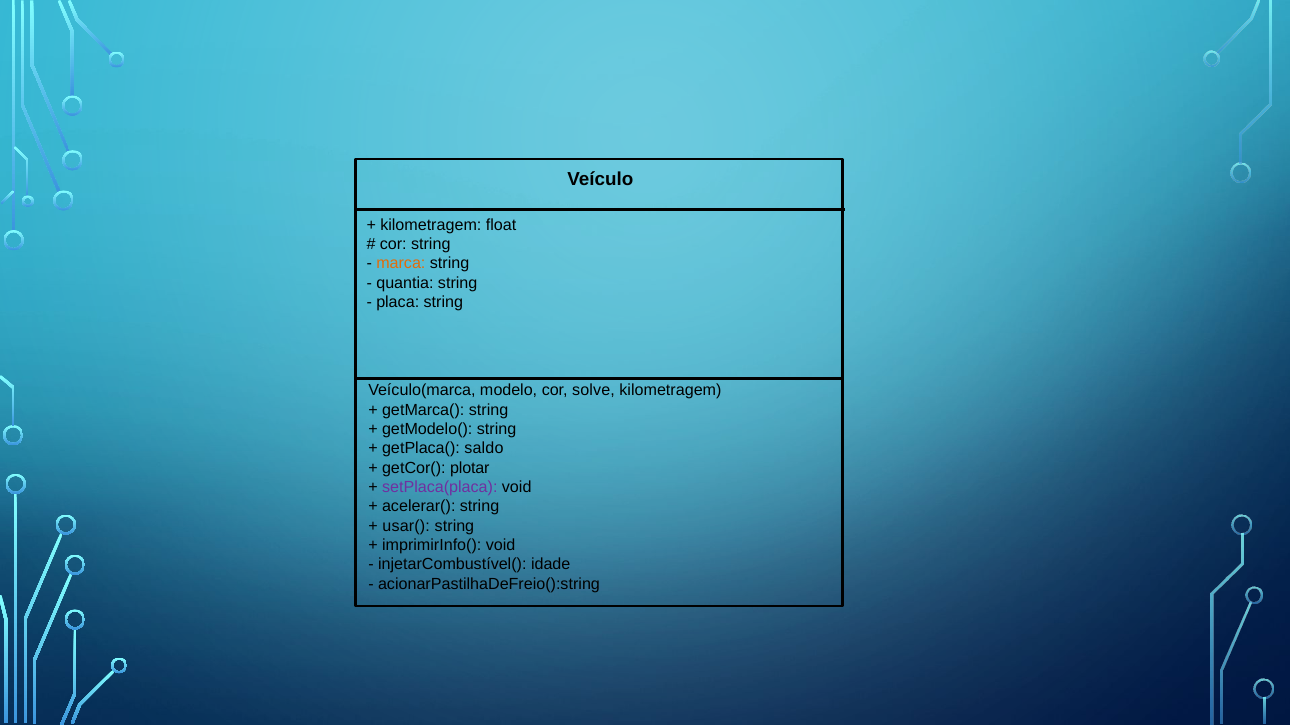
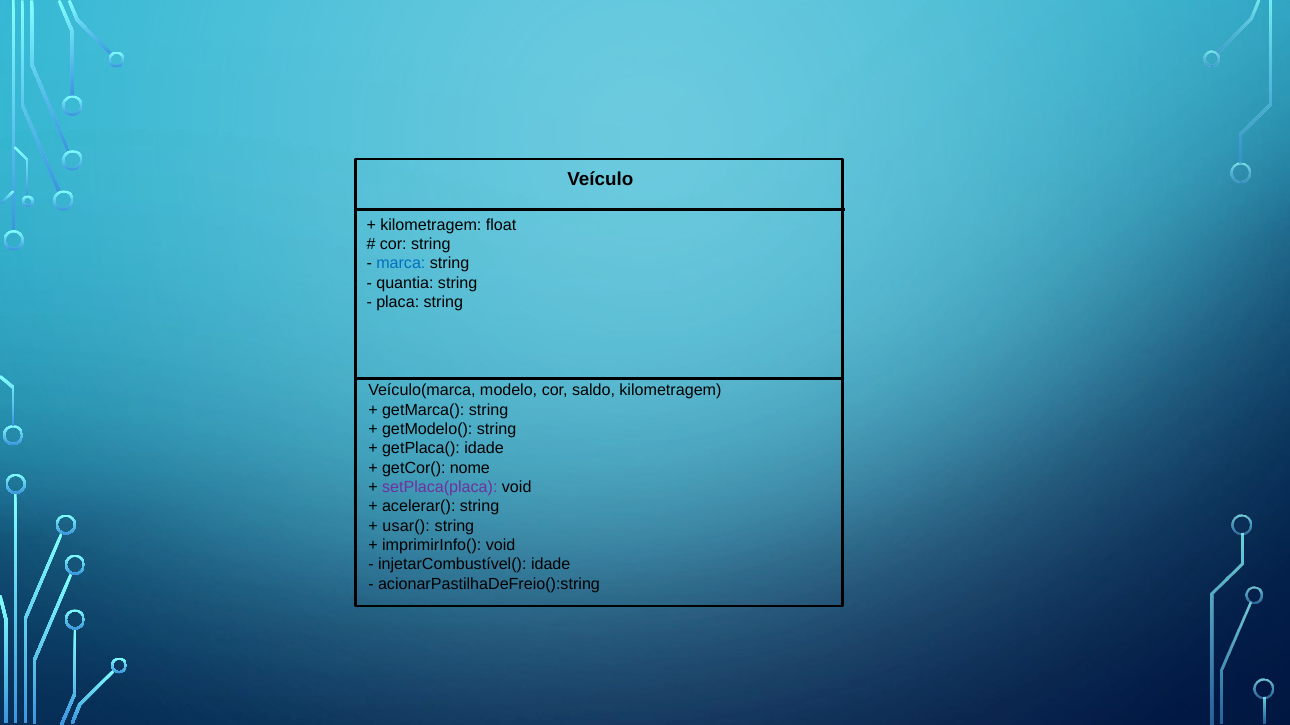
marca colour: orange -> blue
solve: solve -> saldo
getPlaca( saldo: saldo -> idade
plotar: plotar -> nome
